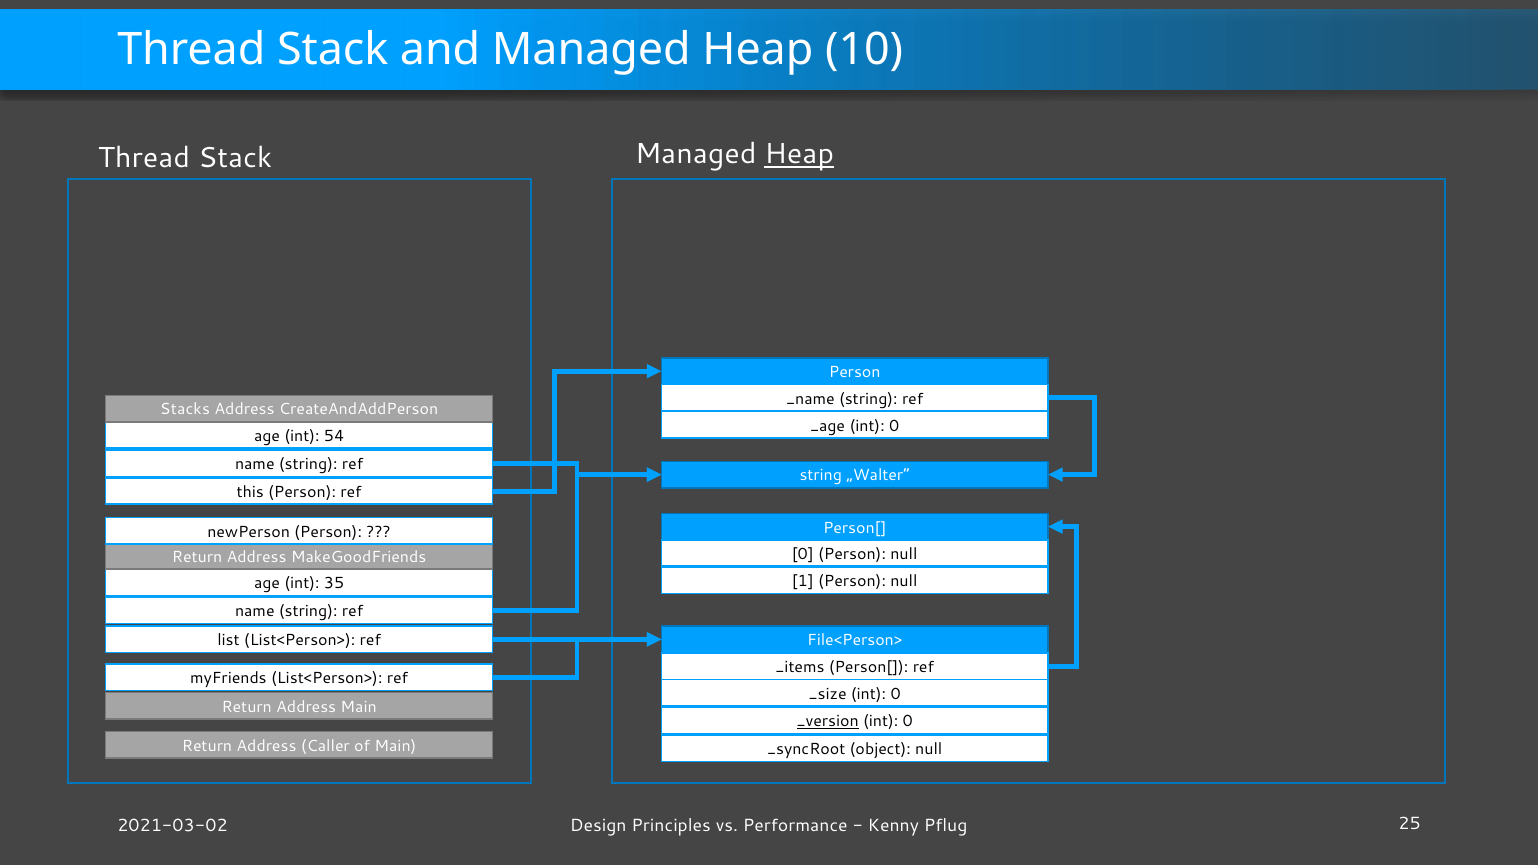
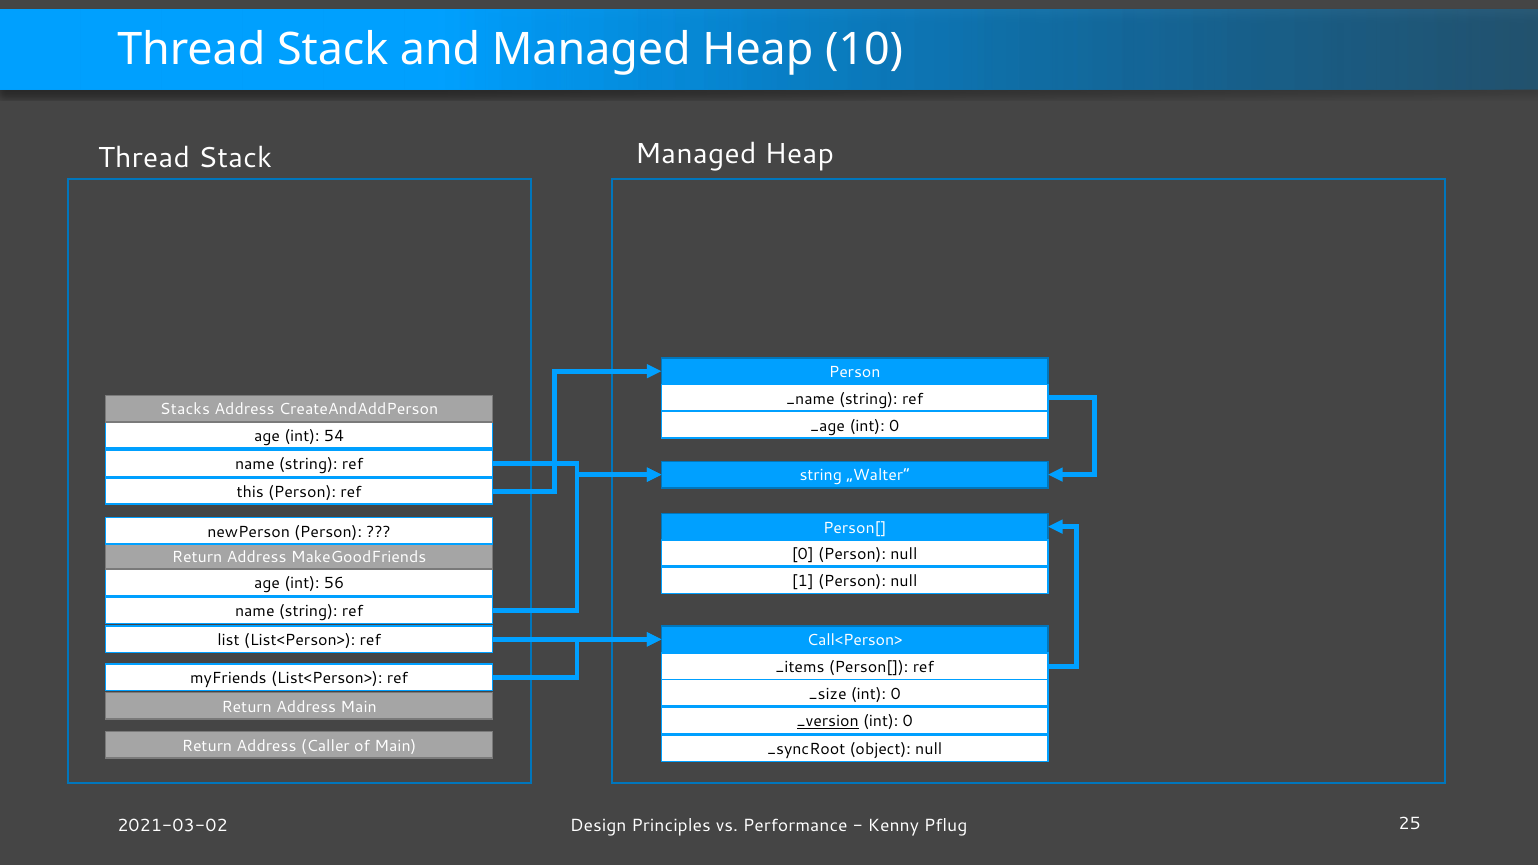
Heap at (799, 154) underline: present -> none
35: 35 -> 56
File<Person>: File<Person> -> Call<Person>
